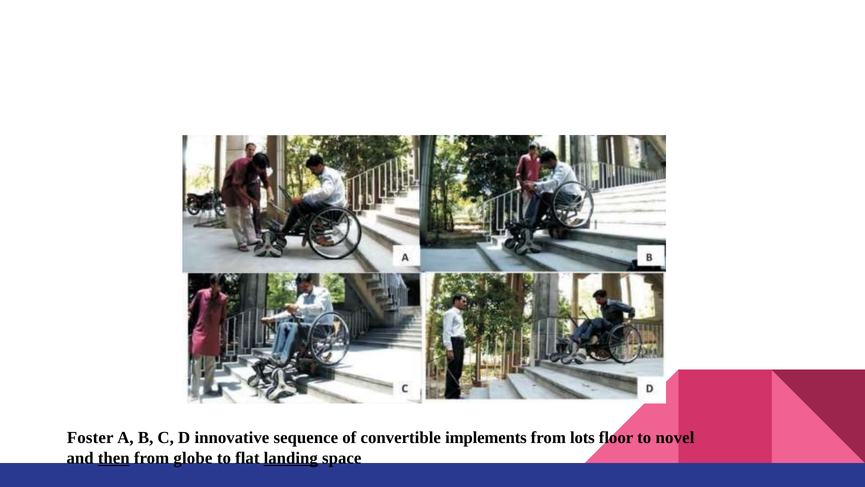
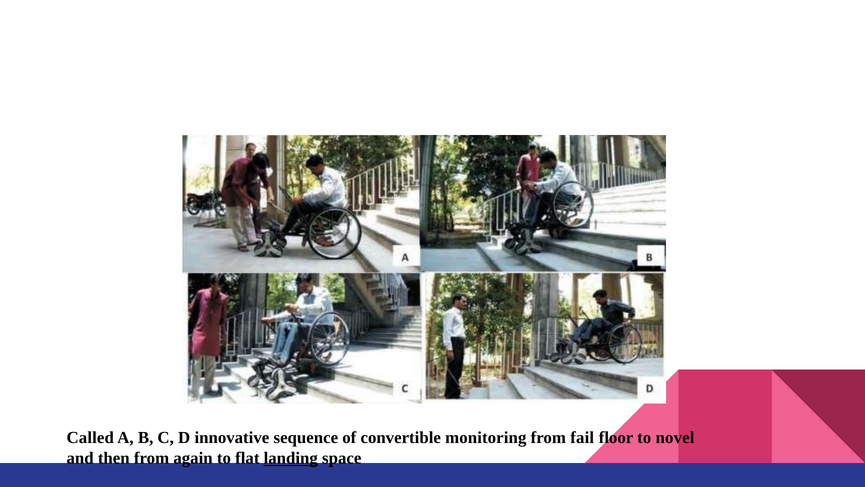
Foster: Foster -> Called
implements: implements -> monitoring
lots: lots -> fail
then underline: present -> none
globe: globe -> again
